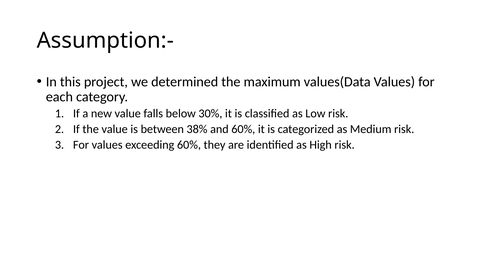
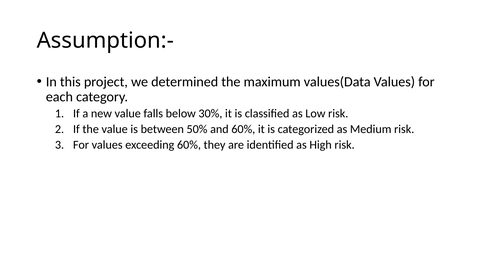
38%: 38% -> 50%
